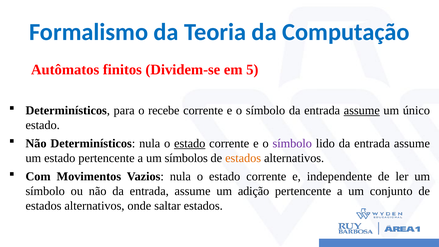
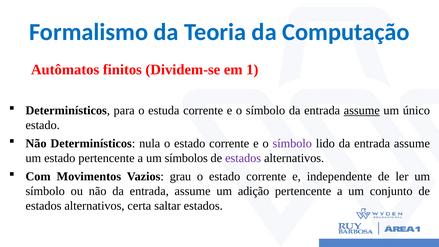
5: 5 -> 1
recebe: recebe -> estuda
estado at (190, 143) underline: present -> none
estados at (243, 158) colour: orange -> purple
Vazios nula: nula -> grau
onde: onde -> certa
